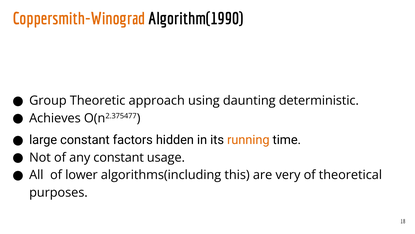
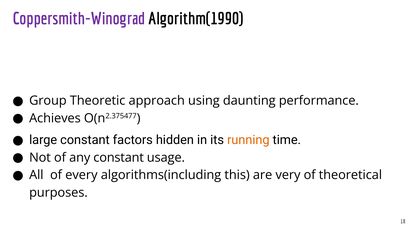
Coppersmith-Winograd colour: orange -> purple
deterministic: deterministic -> performance
lower: lower -> every
